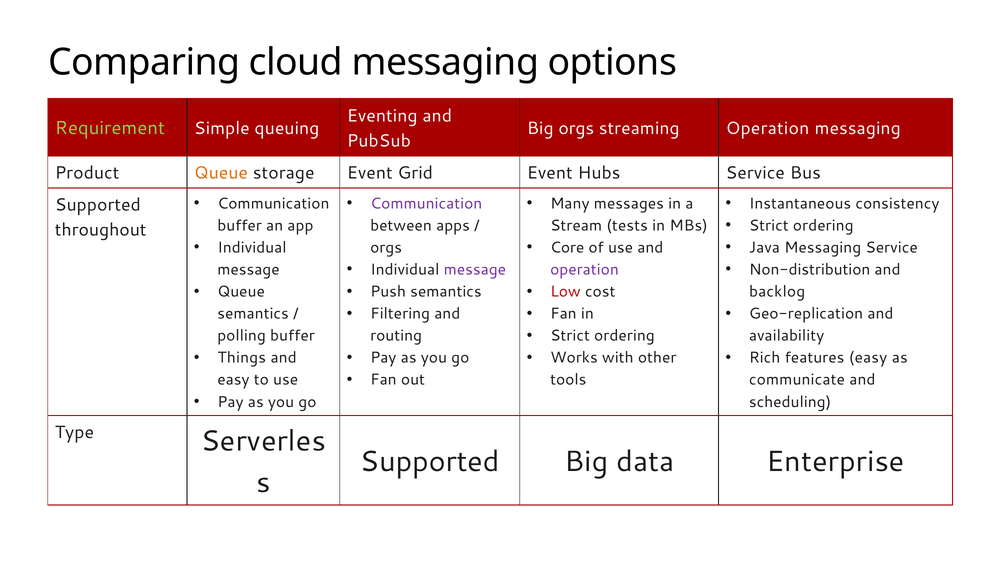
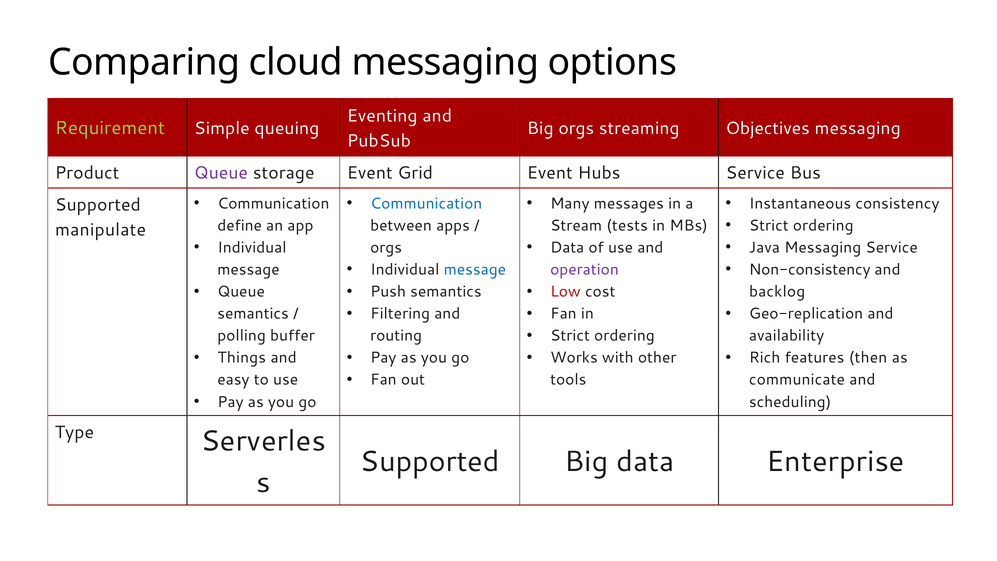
streaming Operation: Operation -> Objectives
Queue at (221, 173) colour: orange -> purple
Communication at (426, 203) colour: purple -> blue
buffer at (240, 225): buffer -> define
throughout: throughout -> manipulate
Core at (567, 247): Core -> Data
message at (475, 269) colour: purple -> blue
Non-distribution: Non-distribution -> Non-consistency
features easy: easy -> then
